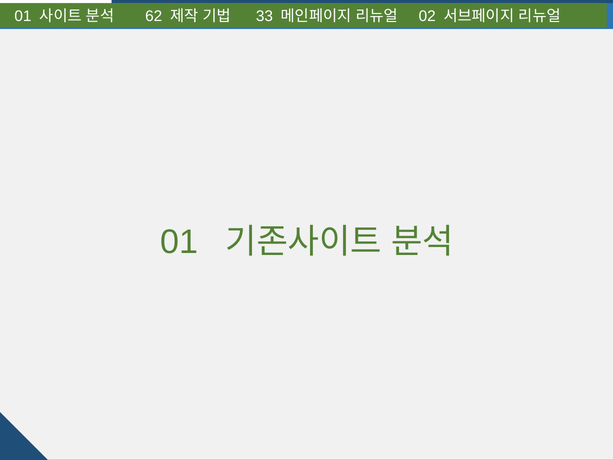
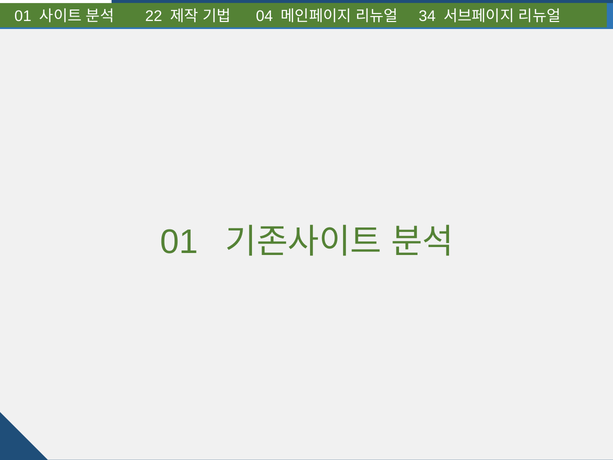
62: 62 -> 22
33: 33 -> 04
02: 02 -> 34
